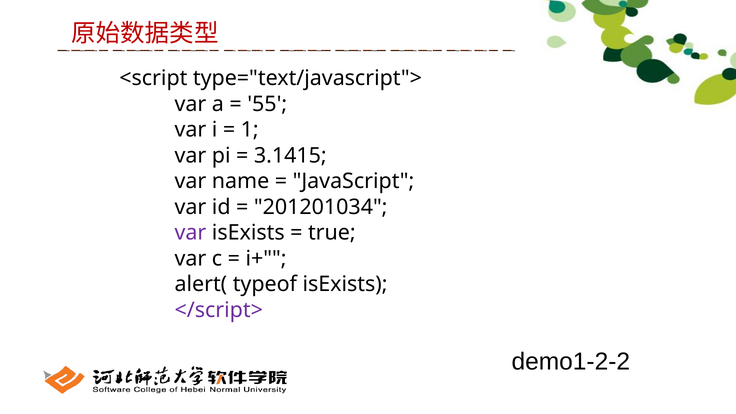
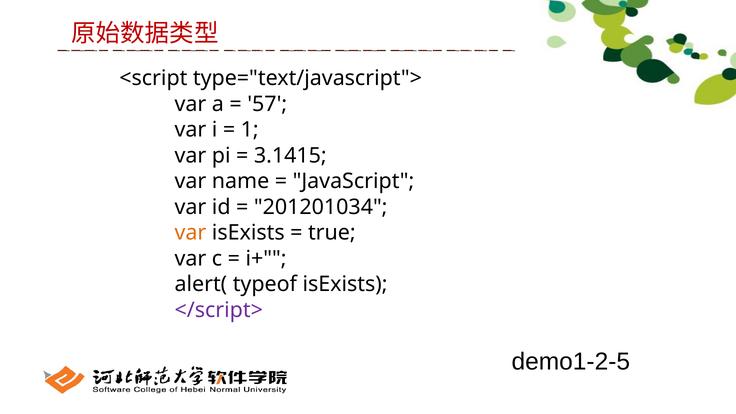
55: 55 -> 57
var at (190, 233) colour: purple -> orange
demo1-2-2: demo1-2-2 -> demo1-2-5
